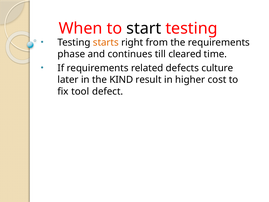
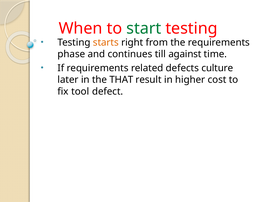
start colour: black -> green
cleared: cleared -> against
KIND: KIND -> THAT
